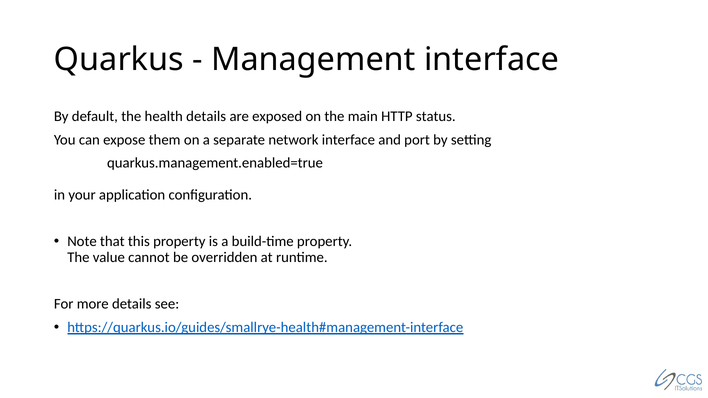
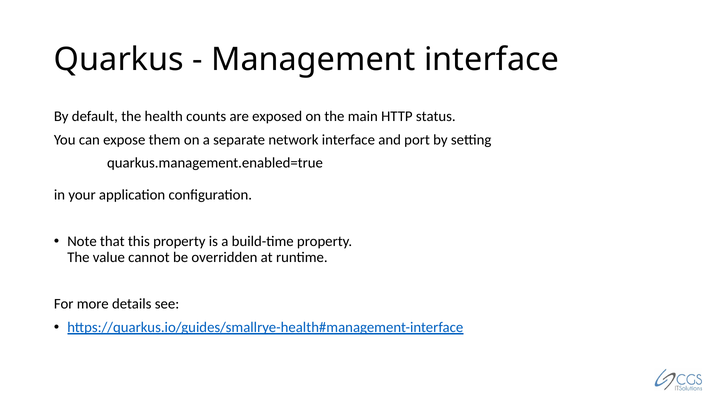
health details: details -> counts
